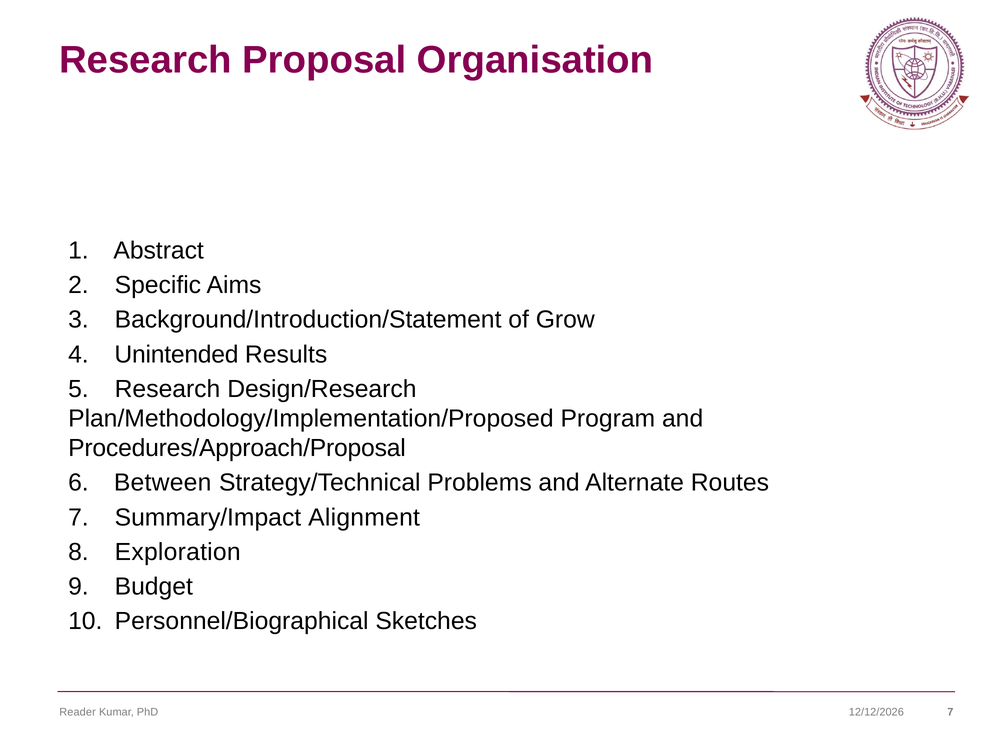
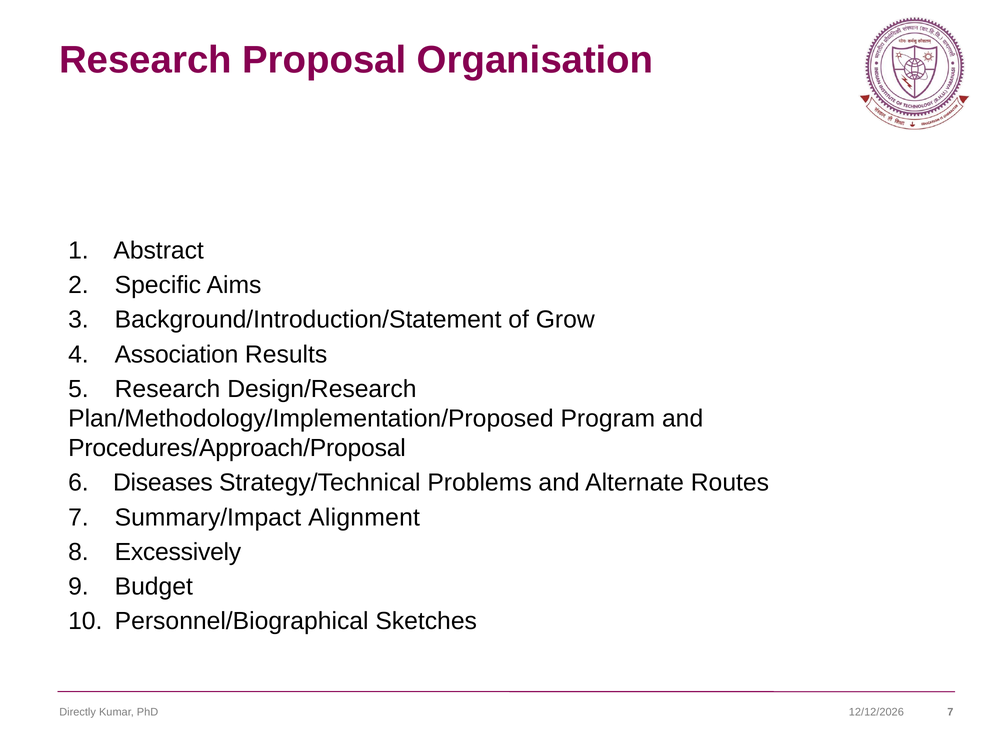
Unintended: Unintended -> Association
Between: Between -> Diseases
Exploration: Exploration -> Excessively
Reader: Reader -> Directly
